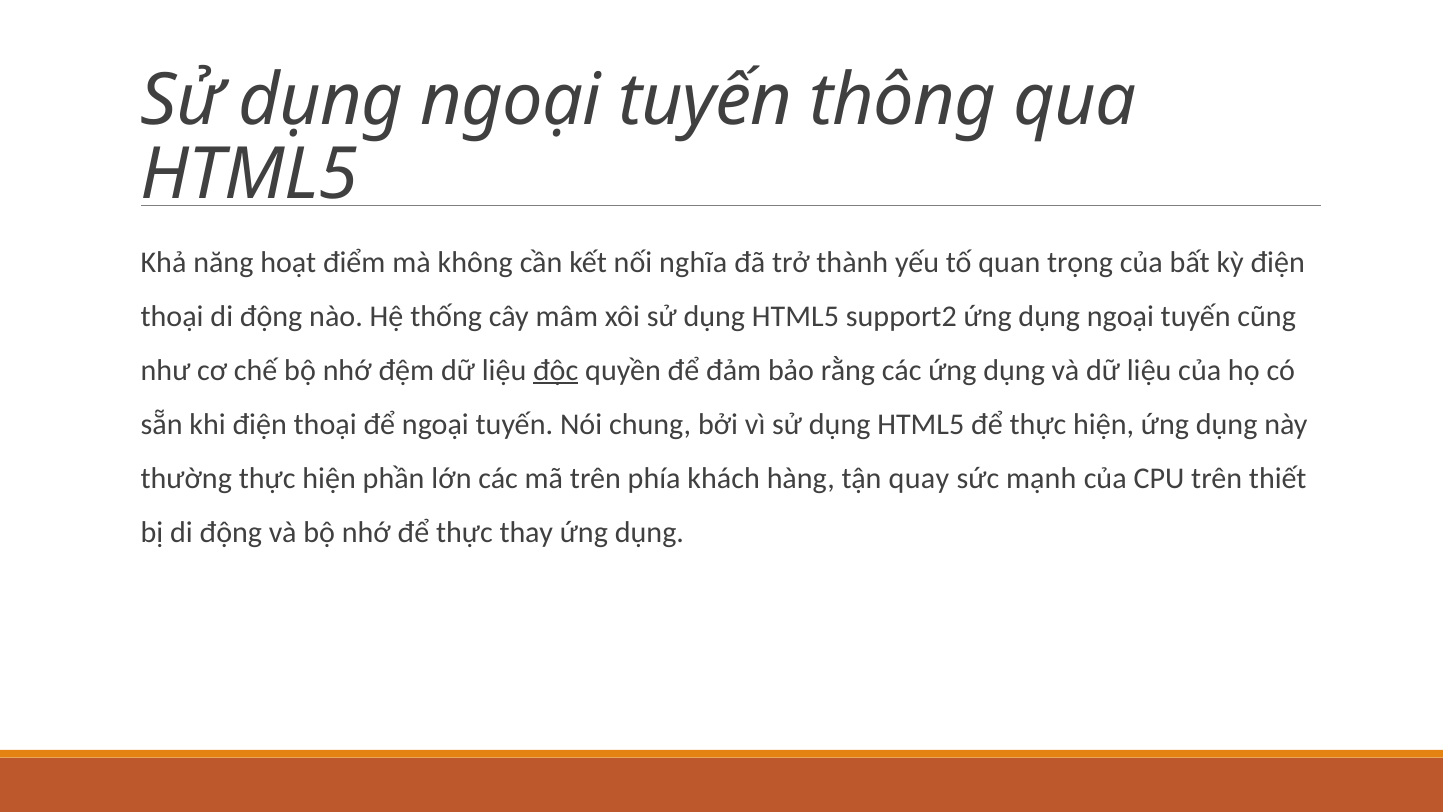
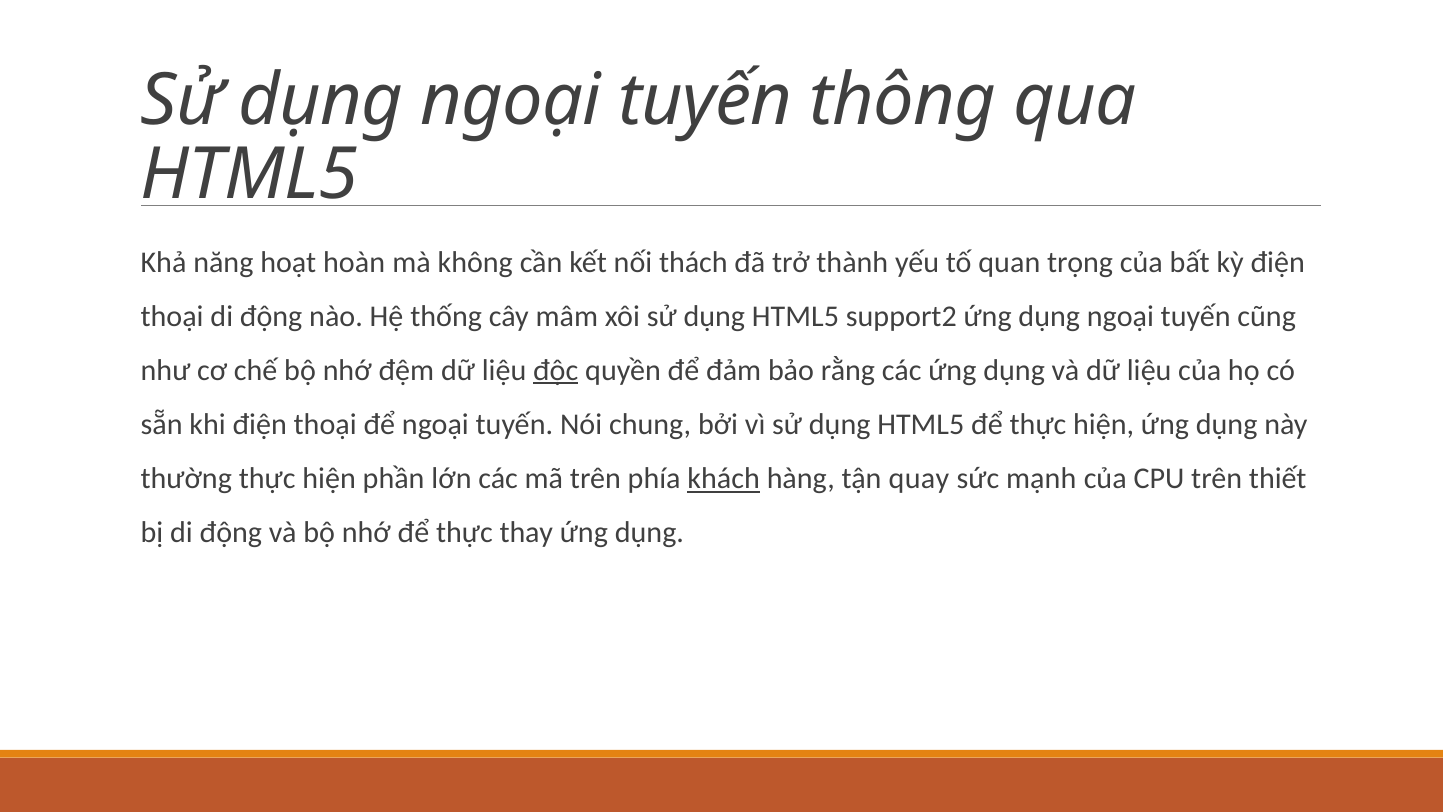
điểm: điểm -> hoàn
nghĩa: nghĩa -> thách
khách underline: none -> present
